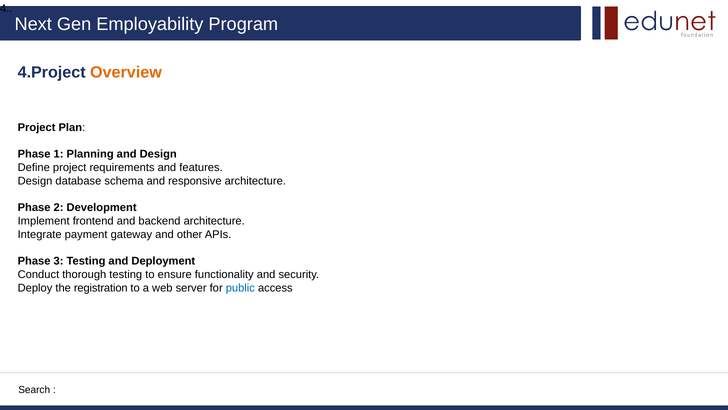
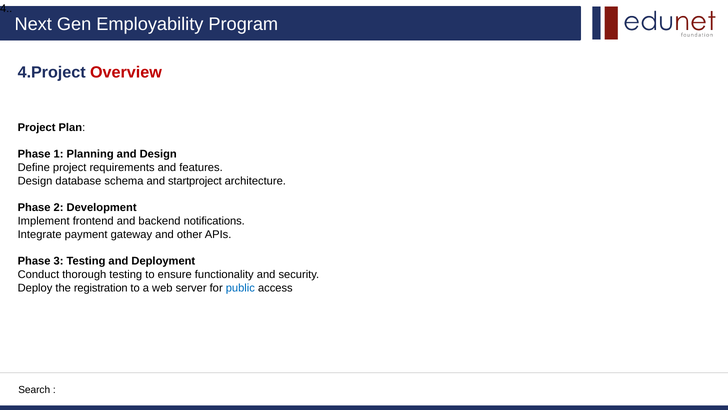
Overview colour: orange -> red
responsive: responsive -> startproject
backend architecture: architecture -> notifications
